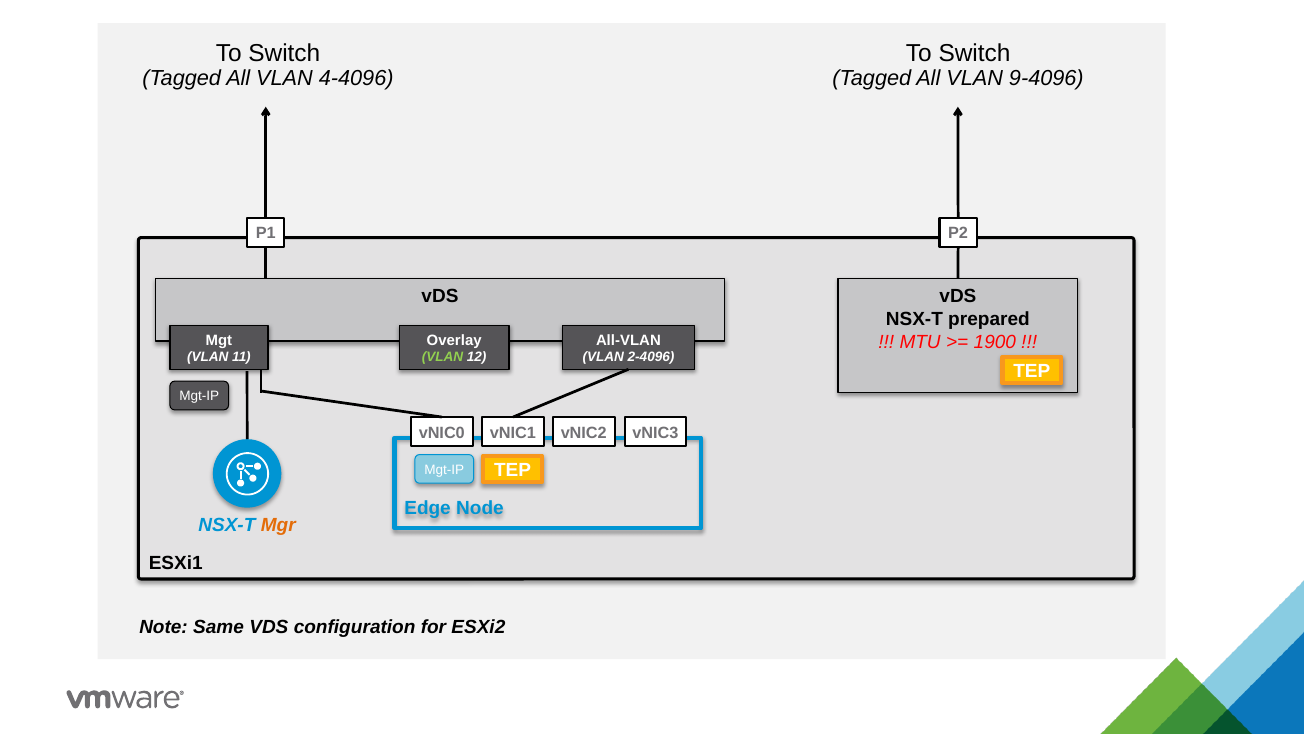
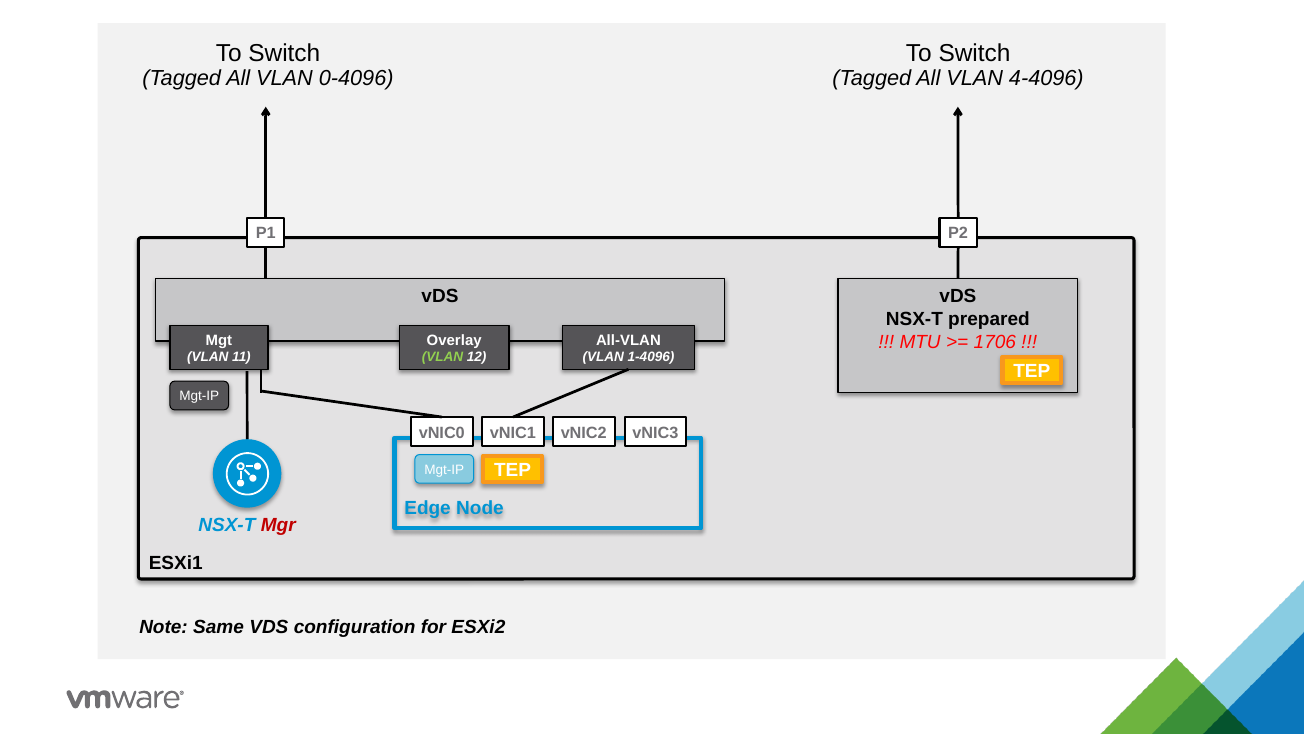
4-4096: 4-4096 -> 0-4096
9-4096: 9-4096 -> 4-4096
1900: 1900 -> 1706
2-4096: 2-4096 -> 1-4096
Mgr colour: orange -> red
